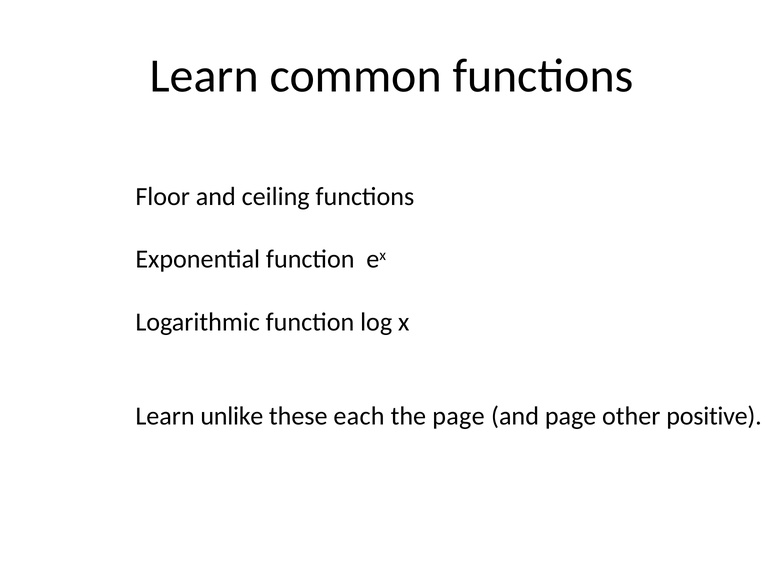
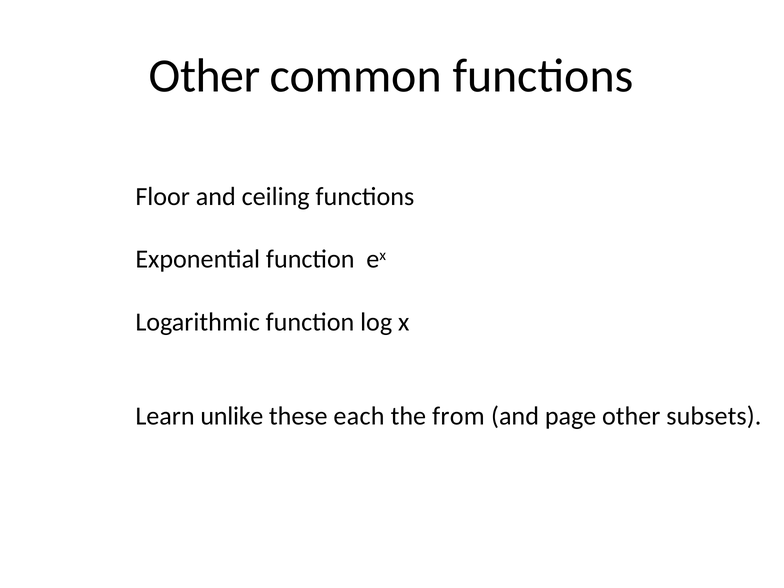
Learn at (204, 76): Learn -> Other
the page: page -> from
positive: positive -> subsets
